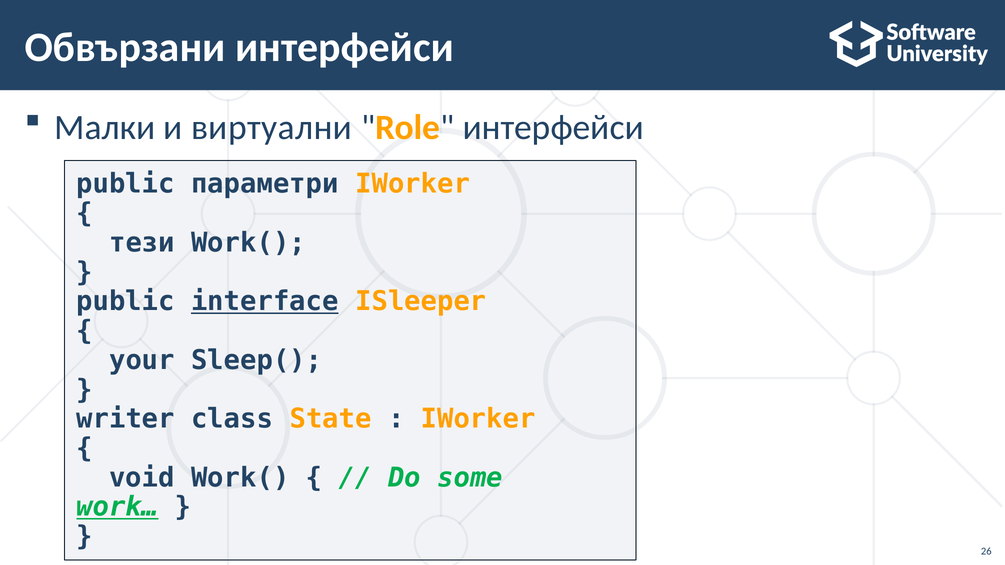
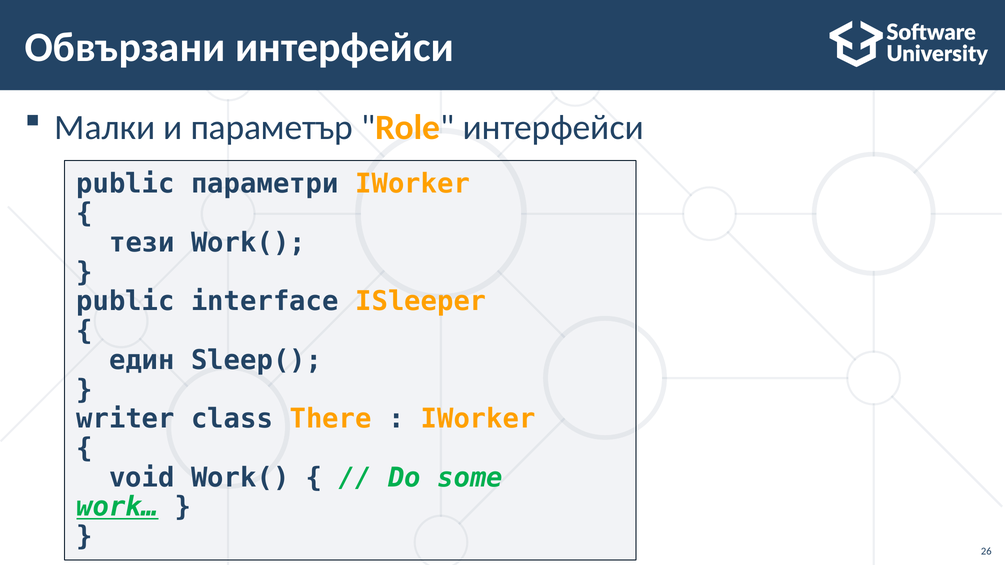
виртуални: виртуални -> параметър
interface underline: present -> none
your: your -> един
State: State -> There
